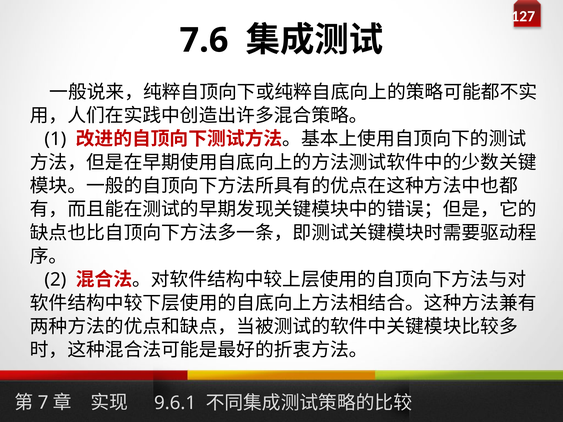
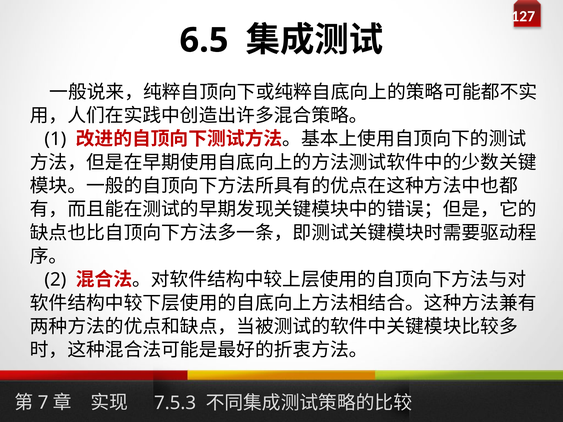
7.6: 7.6 -> 6.5
9.6.1: 9.6.1 -> 7.5.3
